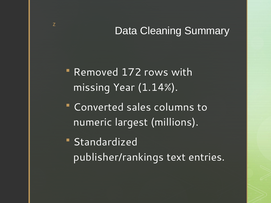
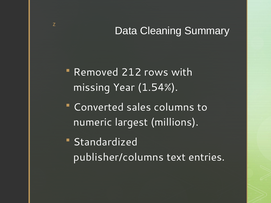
172: 172 -> 212
1.14%: 1.14% -> 1.54%
publisher/rankings: publisher/rankings -> publisher/columns
